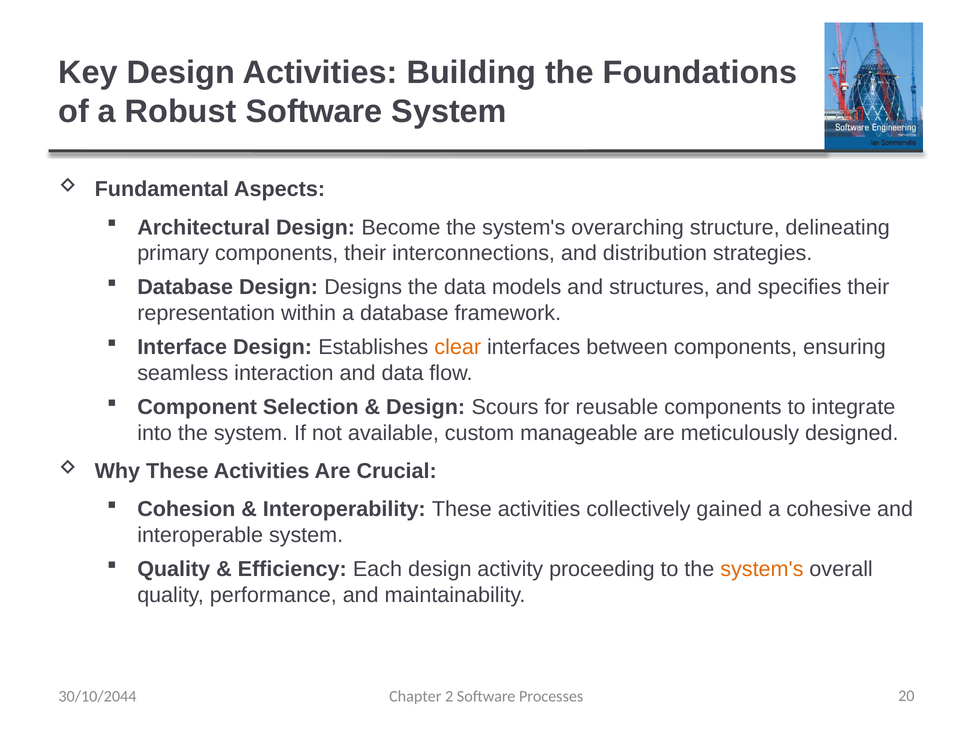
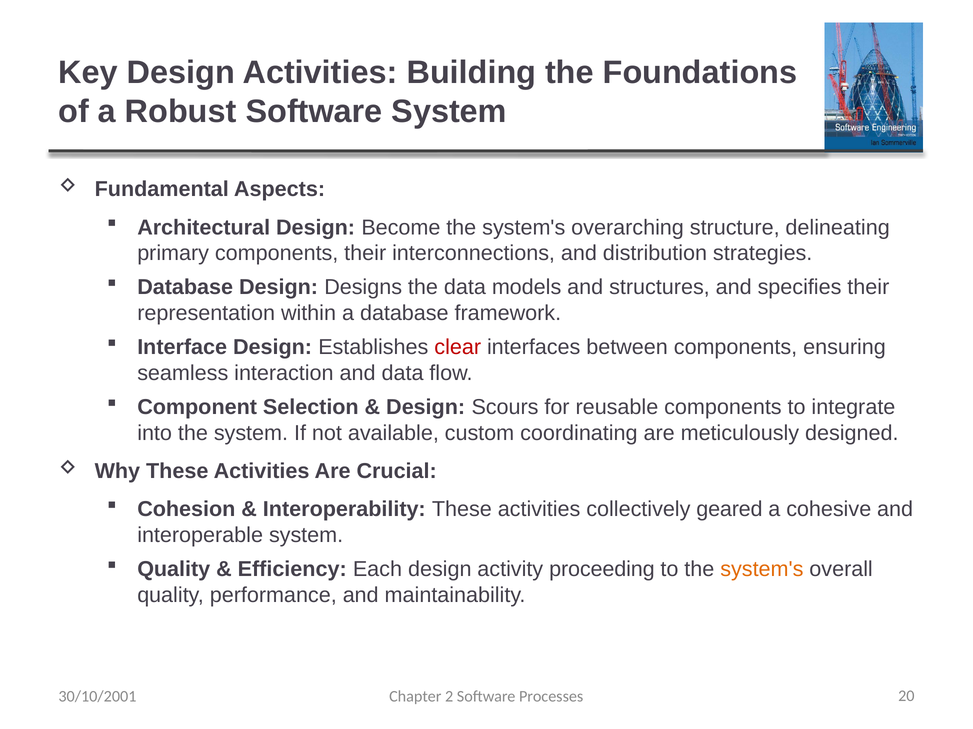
clear colour: orange -> red
manageable: manageable -> coordinating
gained: gained -> geared
30/10/2044: 30/10/2044 -> 30/10/2001
